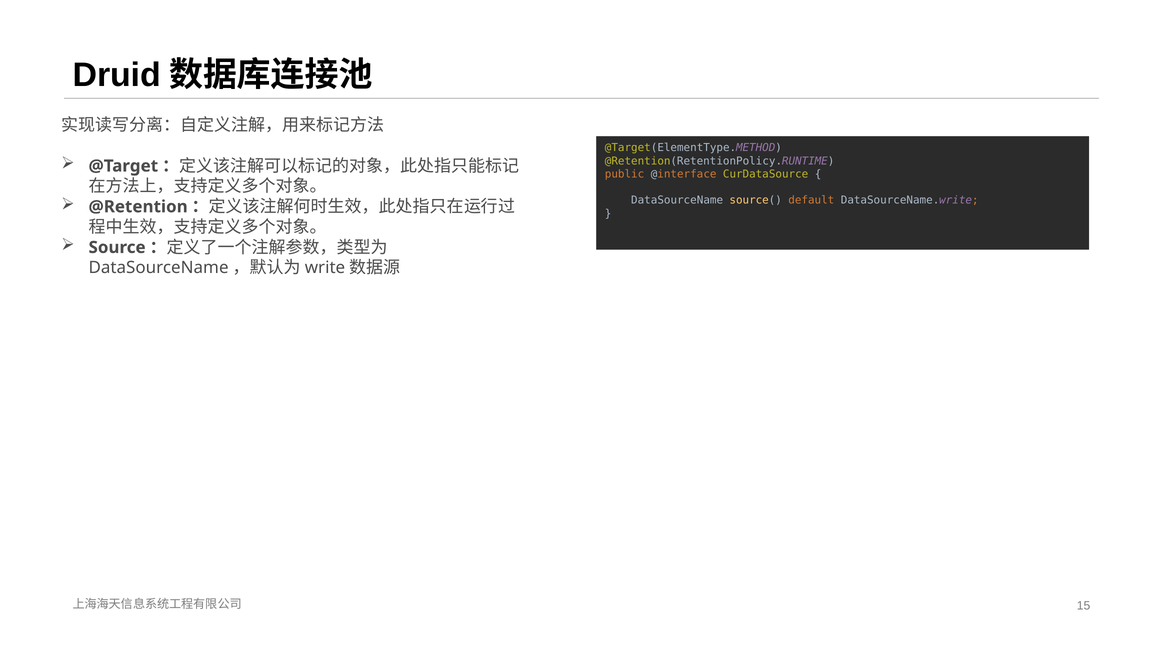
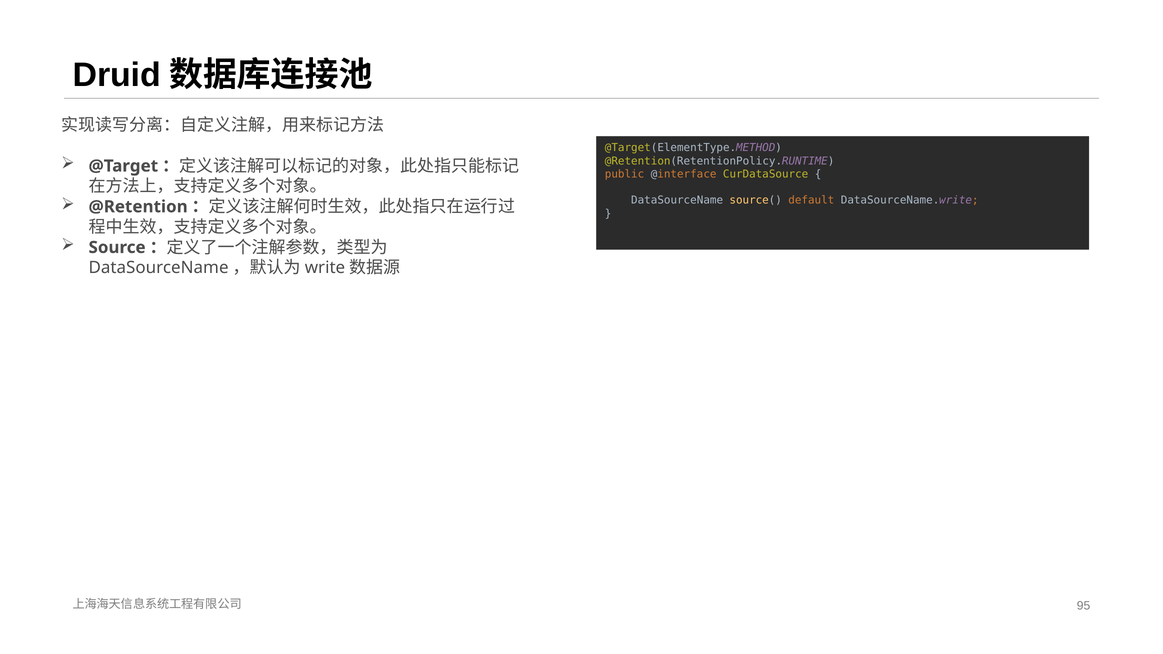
15: 15 -> 95
